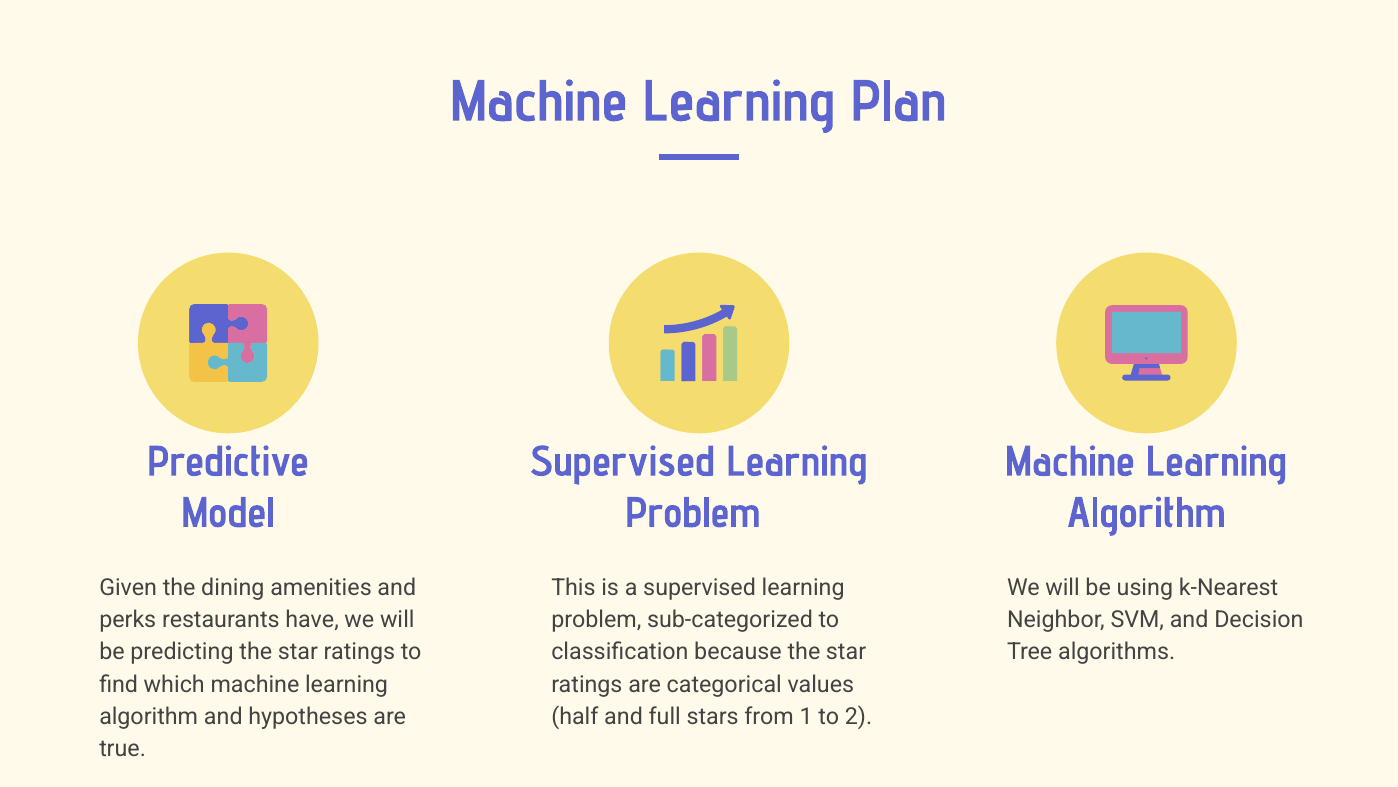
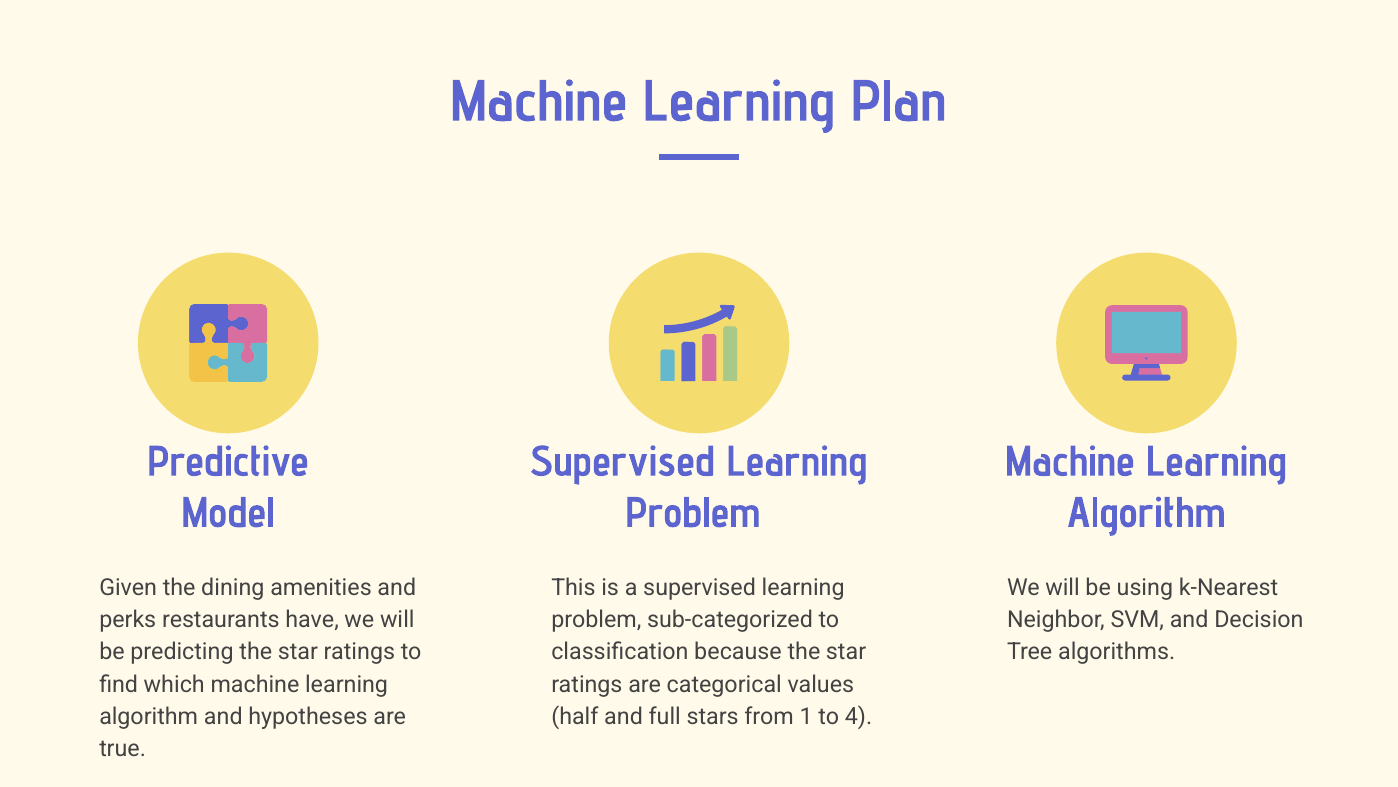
2: 2 -> 4
